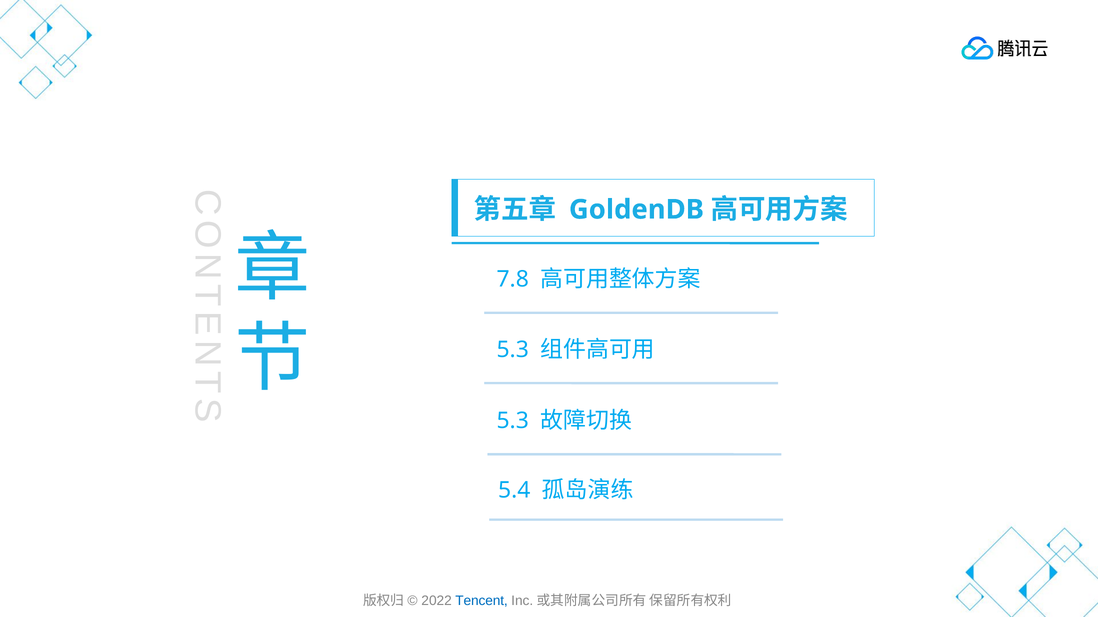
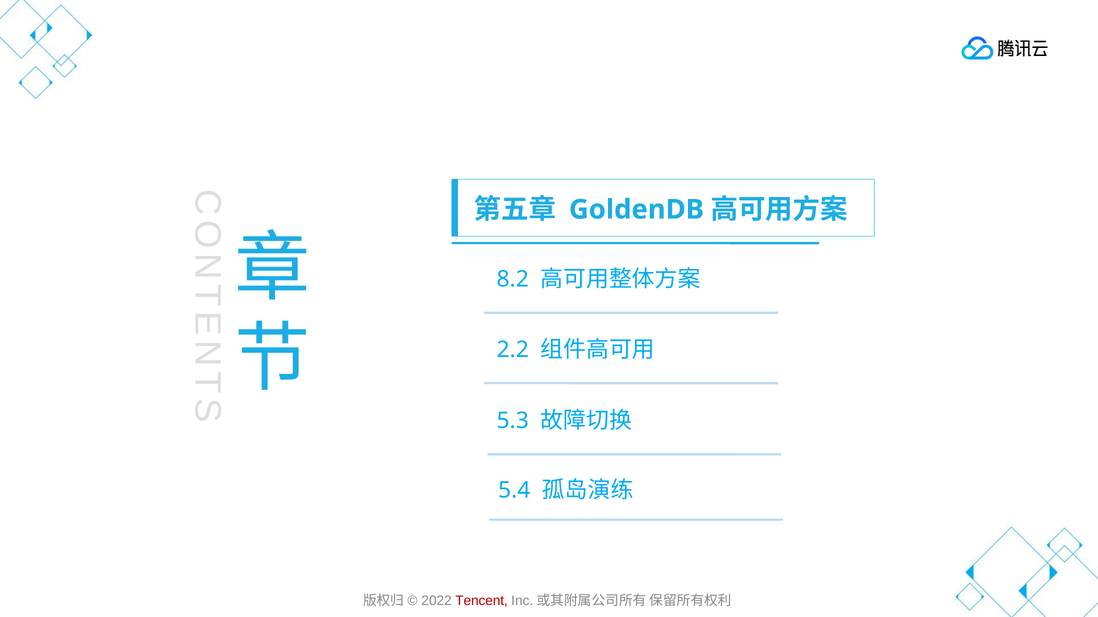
7.8: 7.8 -> 8.2
5.3 at (513, 350): 5.3 -> 2.2
Tencent colour: blue -> red
